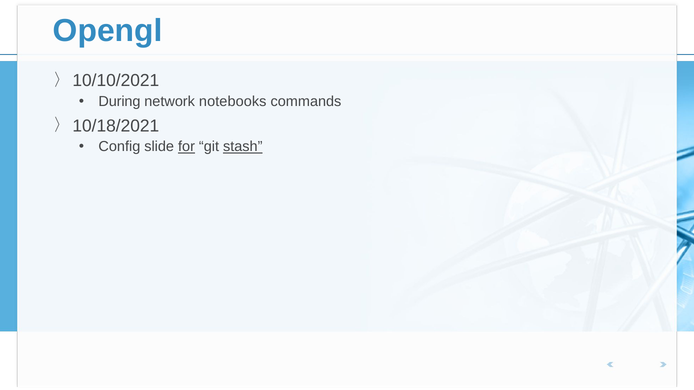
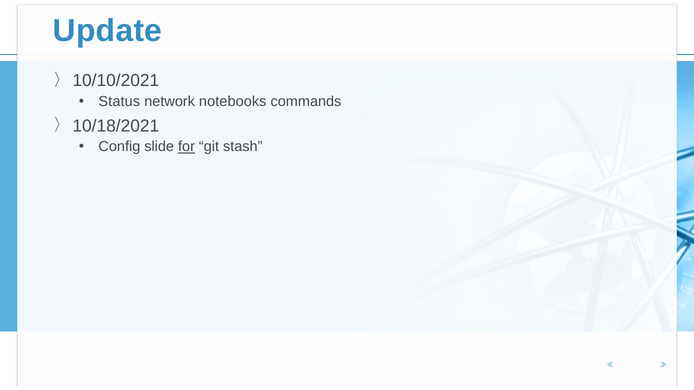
Opengl: Opengl -> Update
During: During -> Status
stash underline: present -> none
